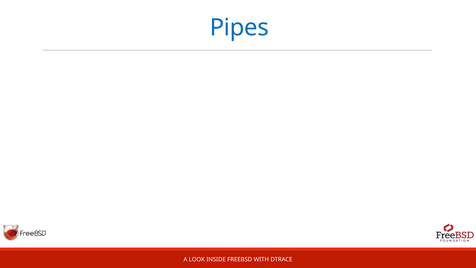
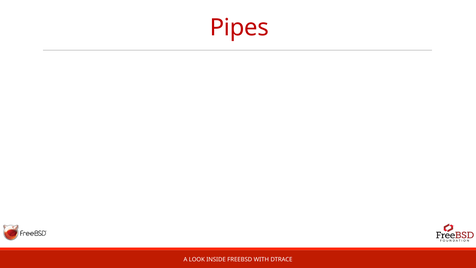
Pipes colour: blue -> red
